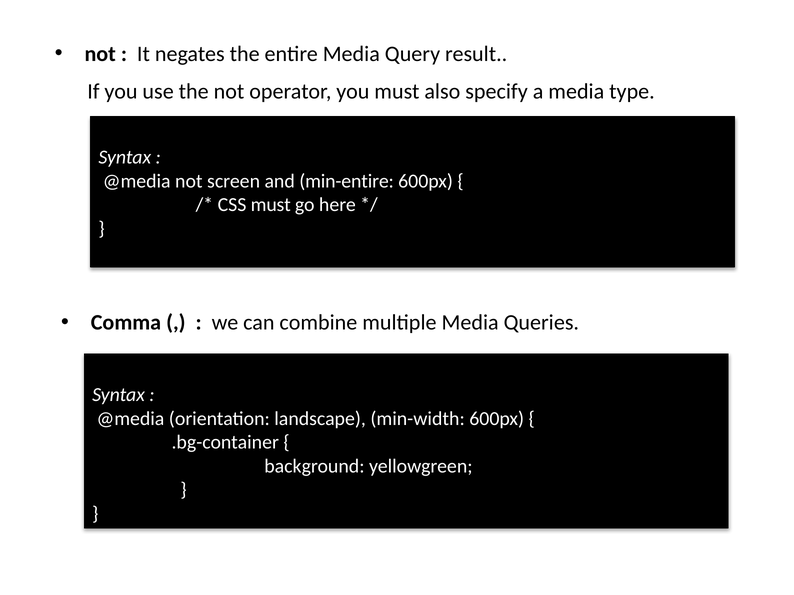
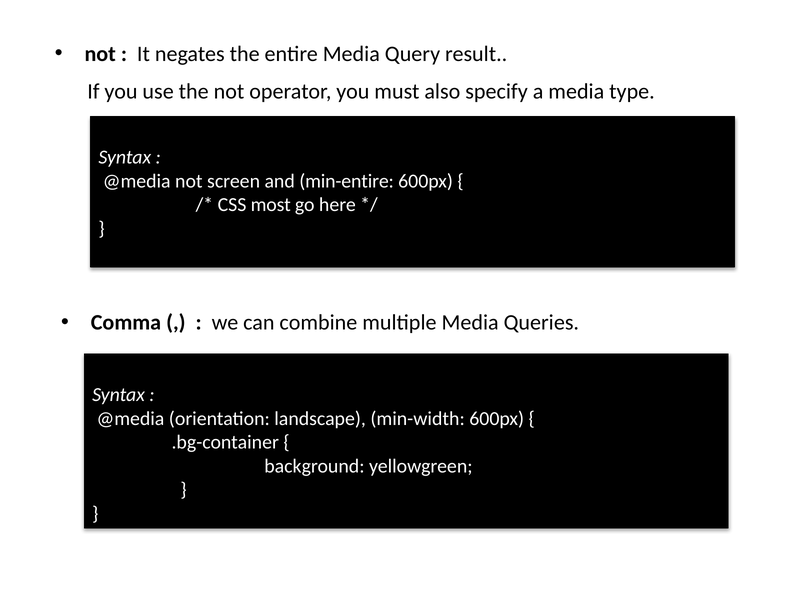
CSS must: must -> most
